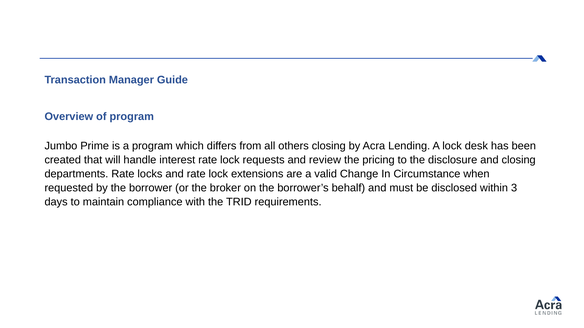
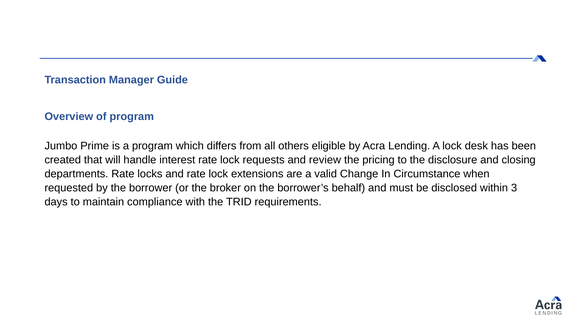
others closing: closing -> eligible
